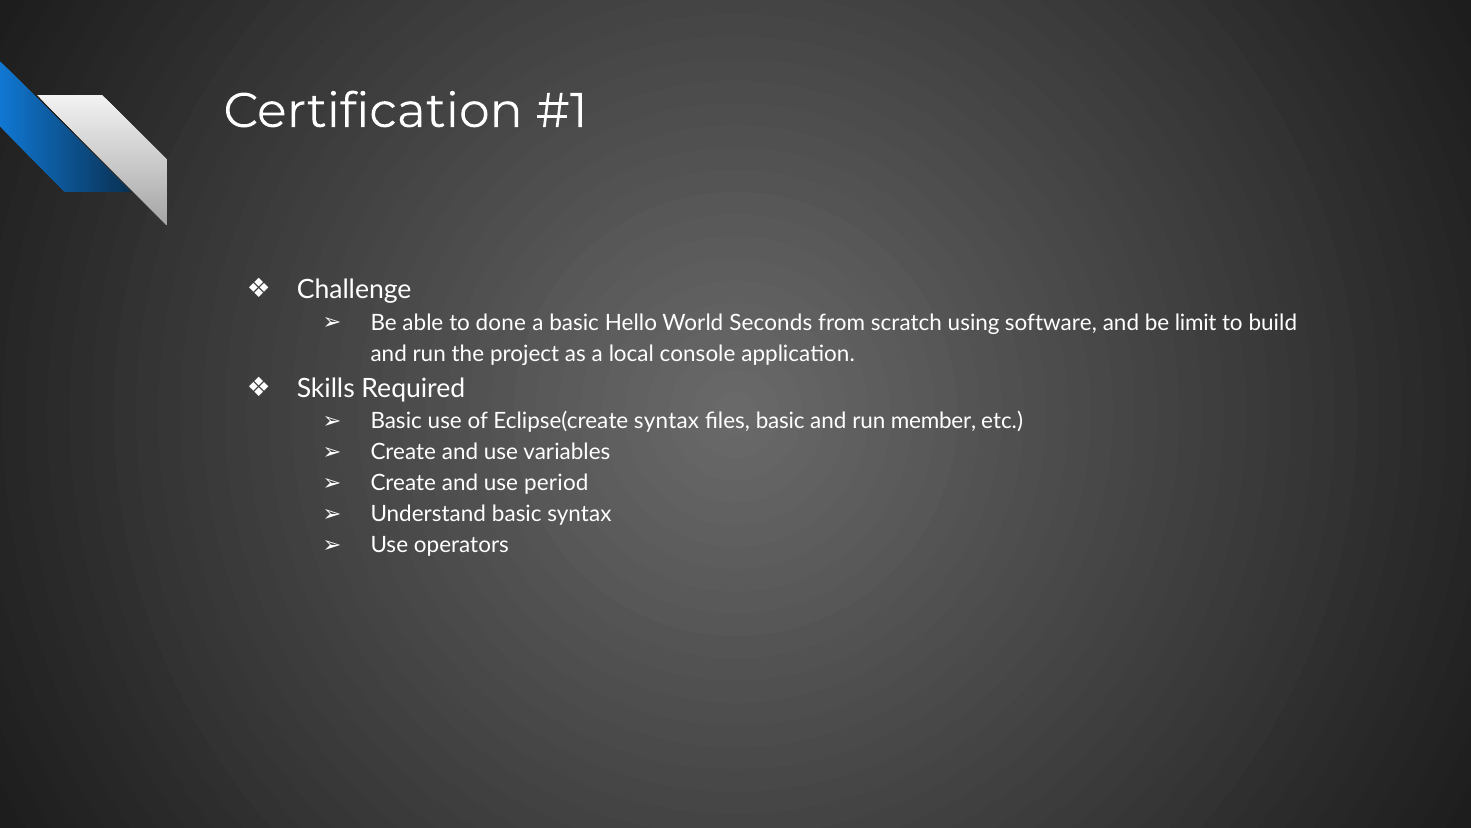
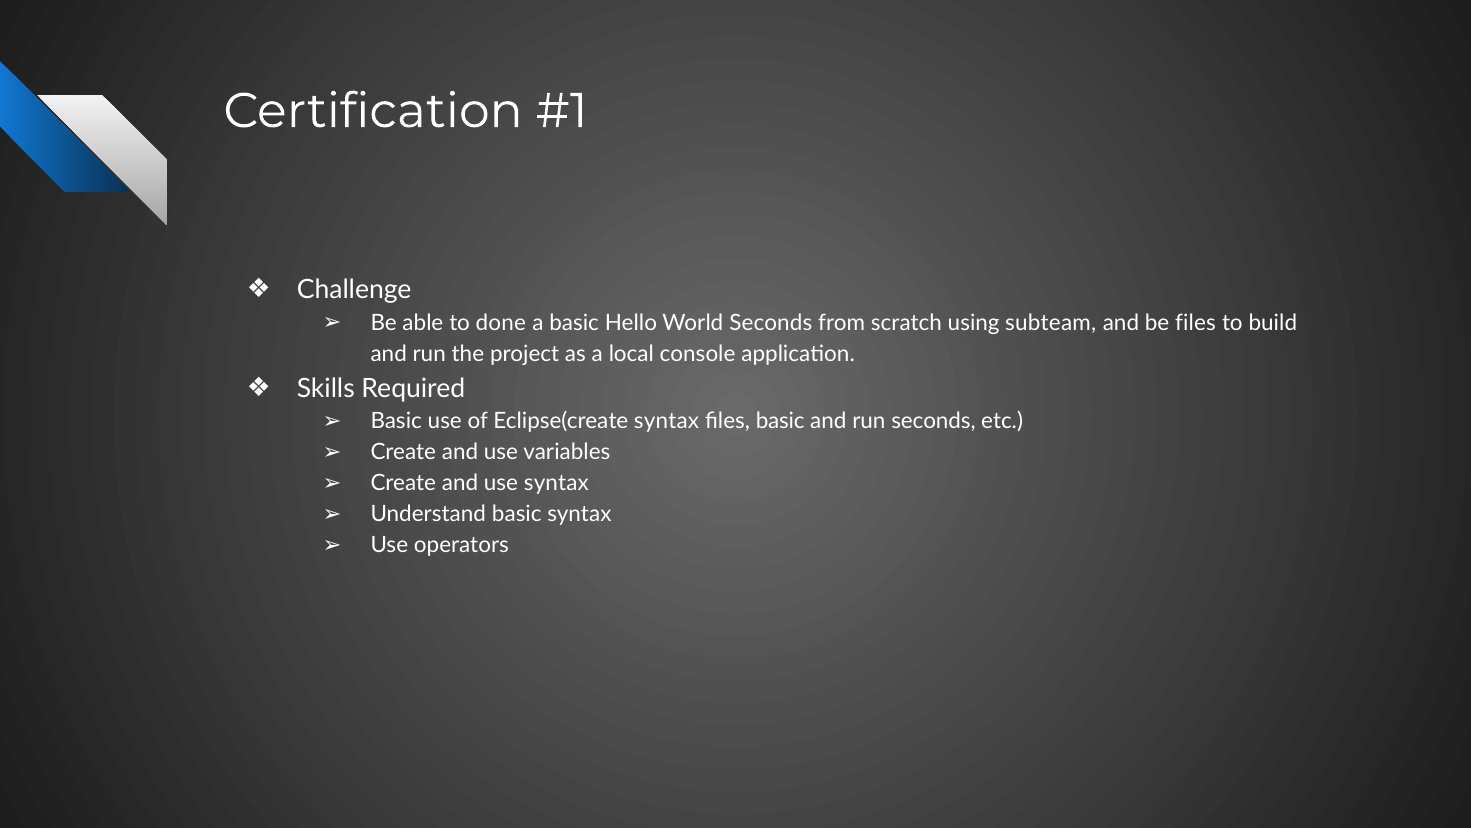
software: software -> subteam
be limit: limit -> files
run member: member -> seconds
use period: period -> syntax
